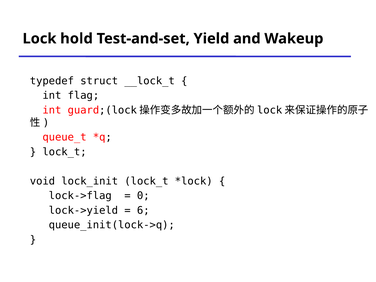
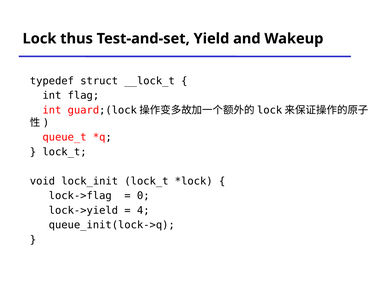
hold: hold -> thus
6: 6 -> 4
